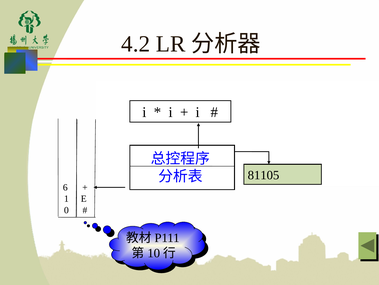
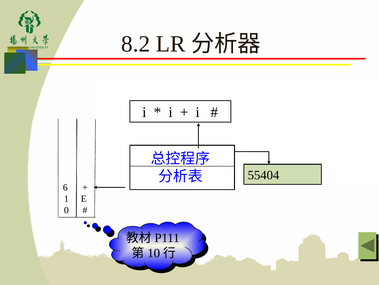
4.2: 4.2 -> 8.2
81105: 81105 -> 55404
